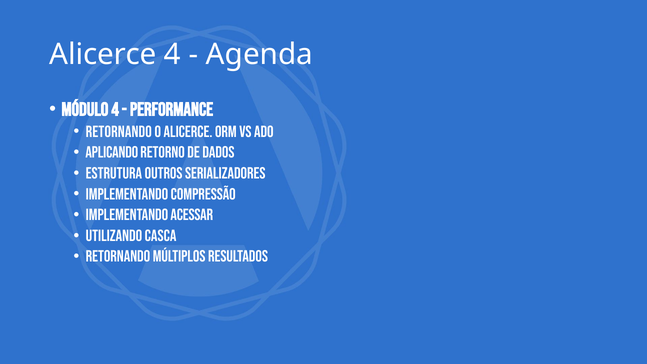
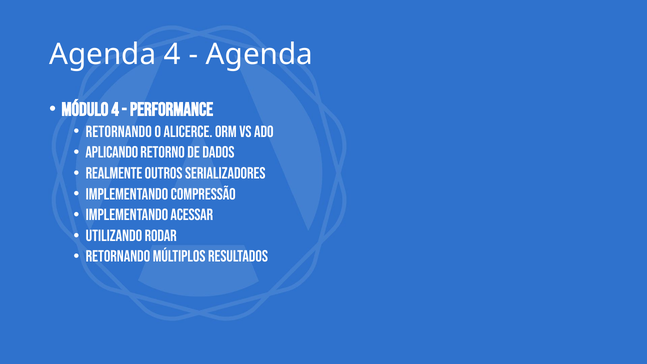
Alicerce at (103, 54): Alicerce -> Agenda
Estrutura: Estrutura -> Realmente
CASCA: CASCA -> RODAR
